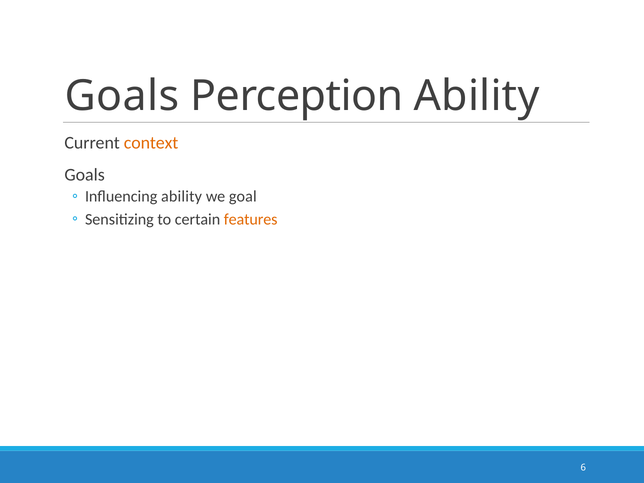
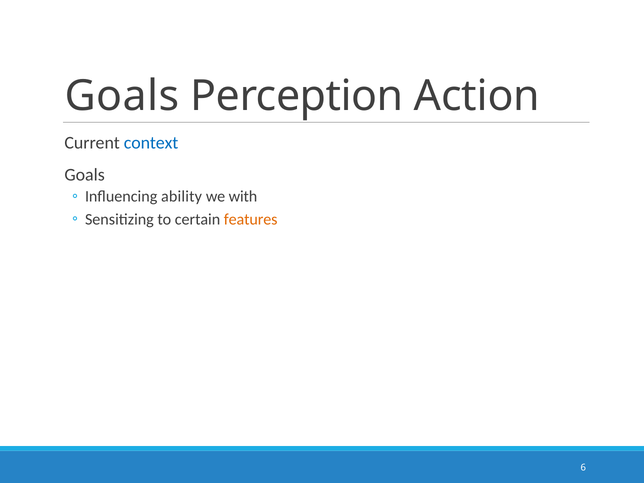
Perception Ability: Ability -> Action
context colour: orange -> blue
goal: goal -> with
